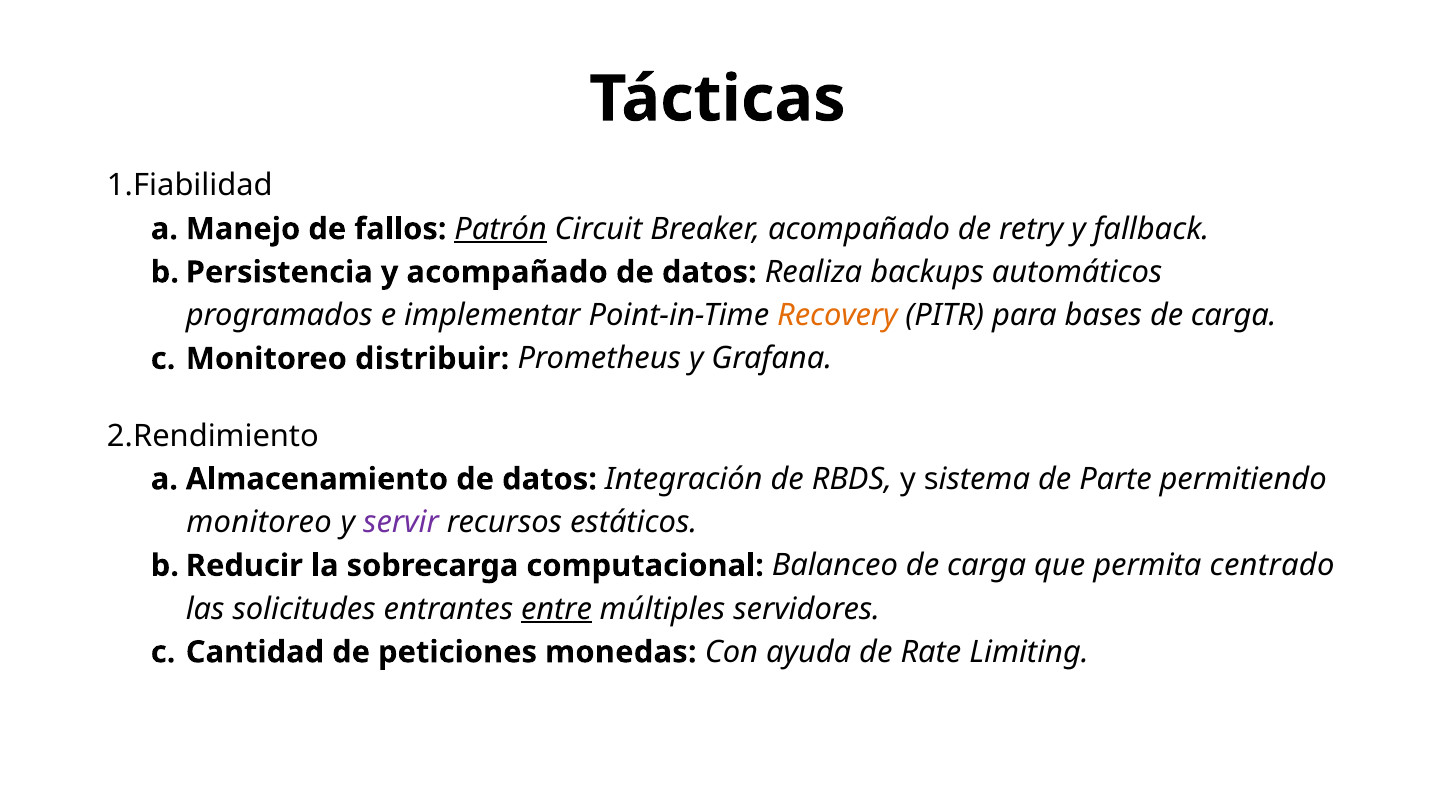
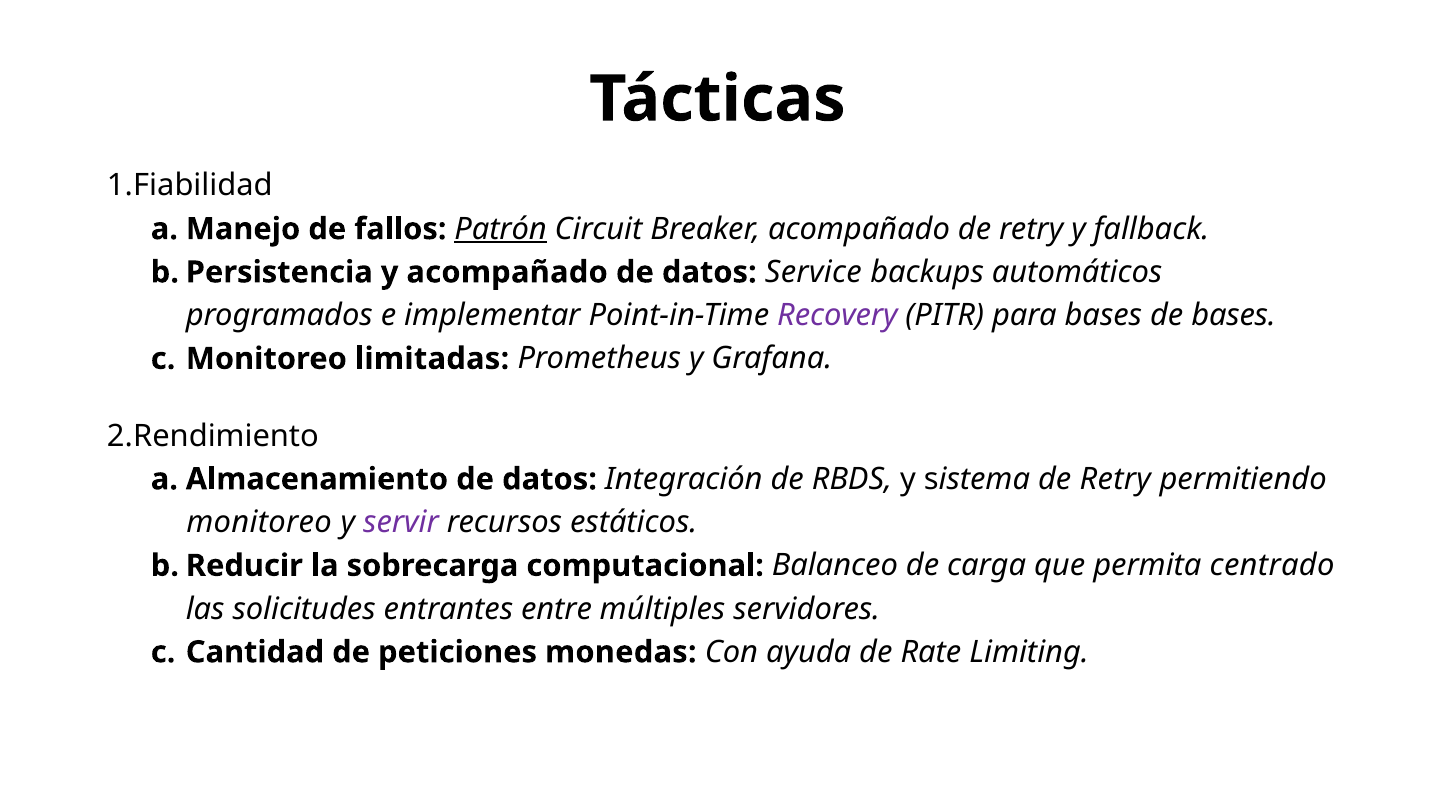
Realiza: Realiza -> Service
Recovery colour: orange -> purple
bases de carga: carga -> bases
distribuir: distribuir -> limitadas
sistema de Parte: Parte -> Retry
entre underline: present -> none
